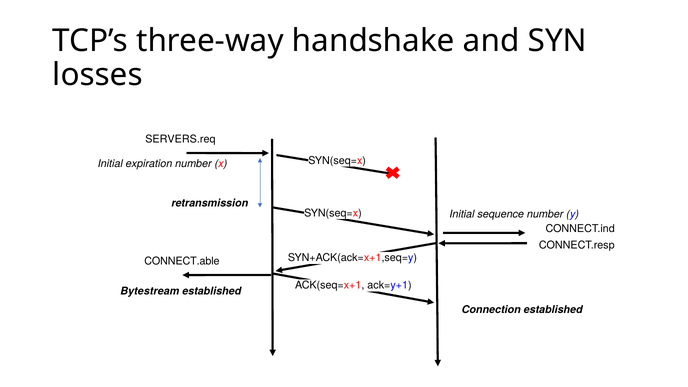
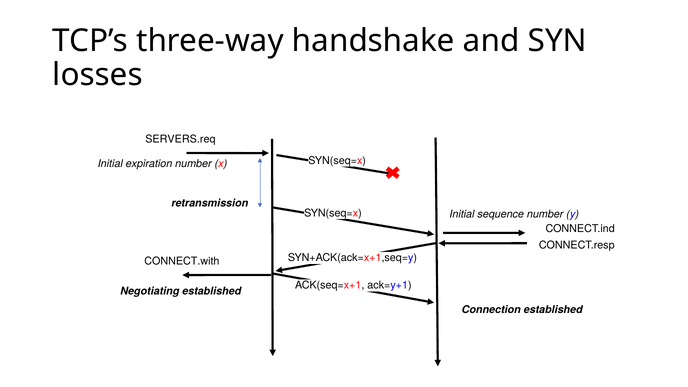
CONNECT.able: CONNECT.able -> CONNECT.with
Bytestream: Bytestream -> Negotiating
